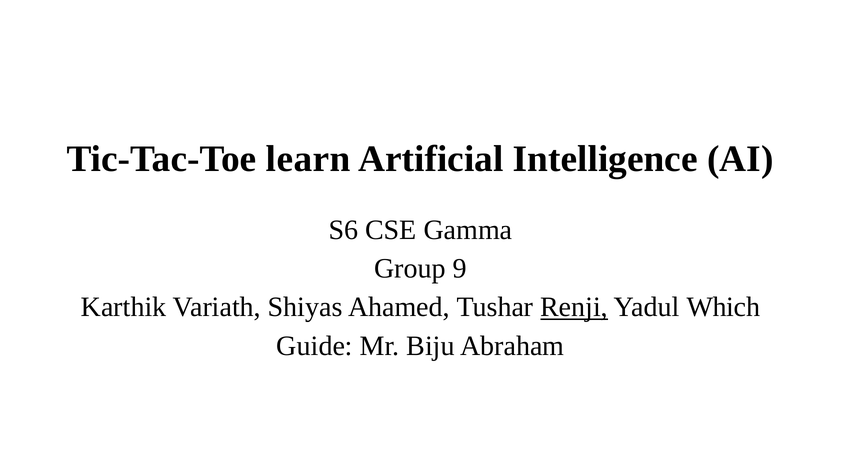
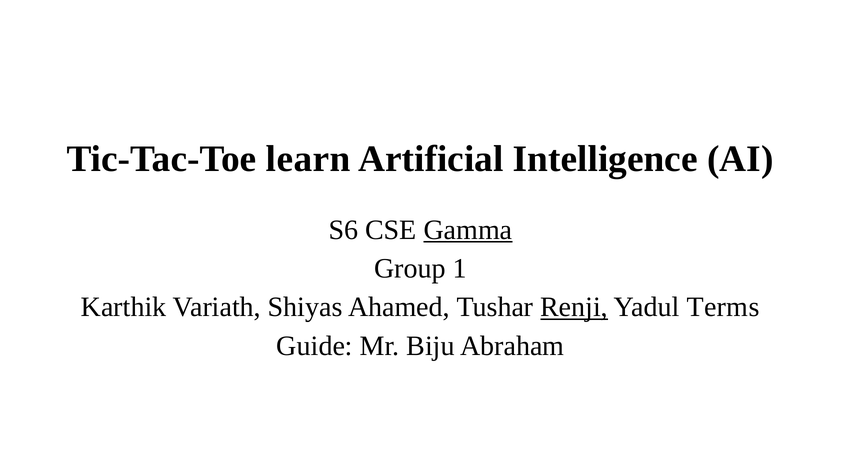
Gamma underline: none -> present
9: 9 -> 1
Which: Which -> Terms
